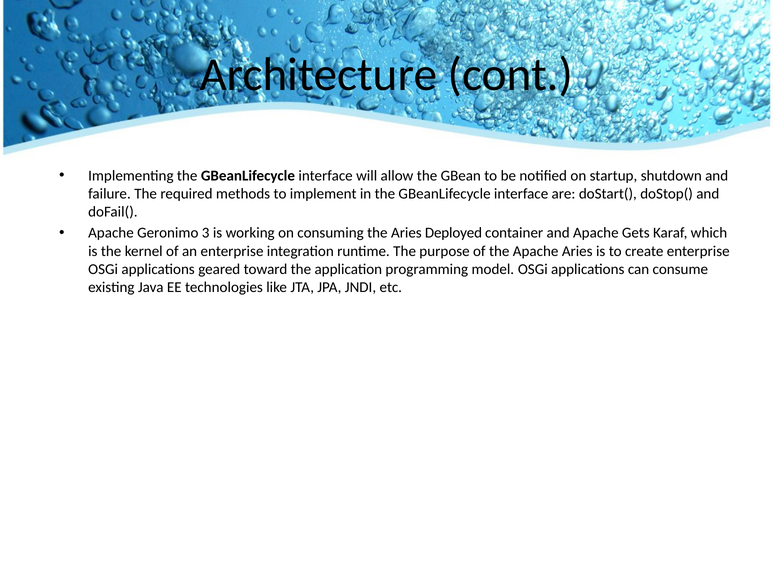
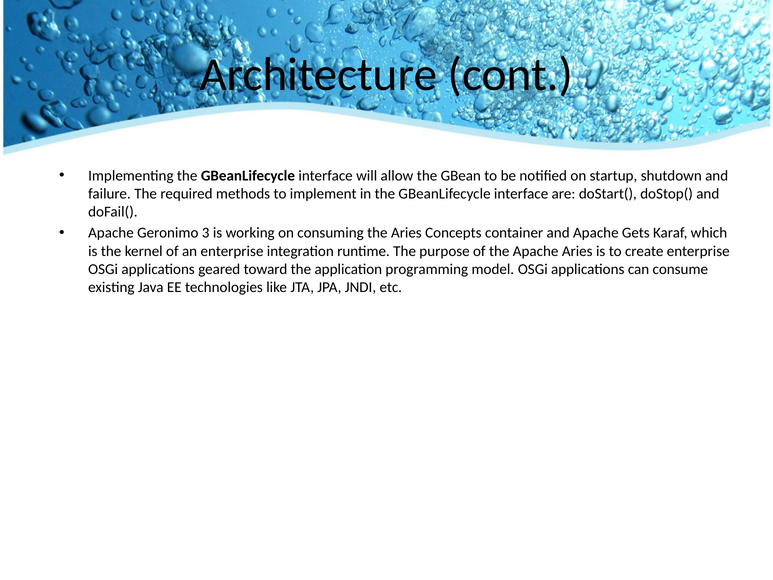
Deployed: Deployed -> Concepts
